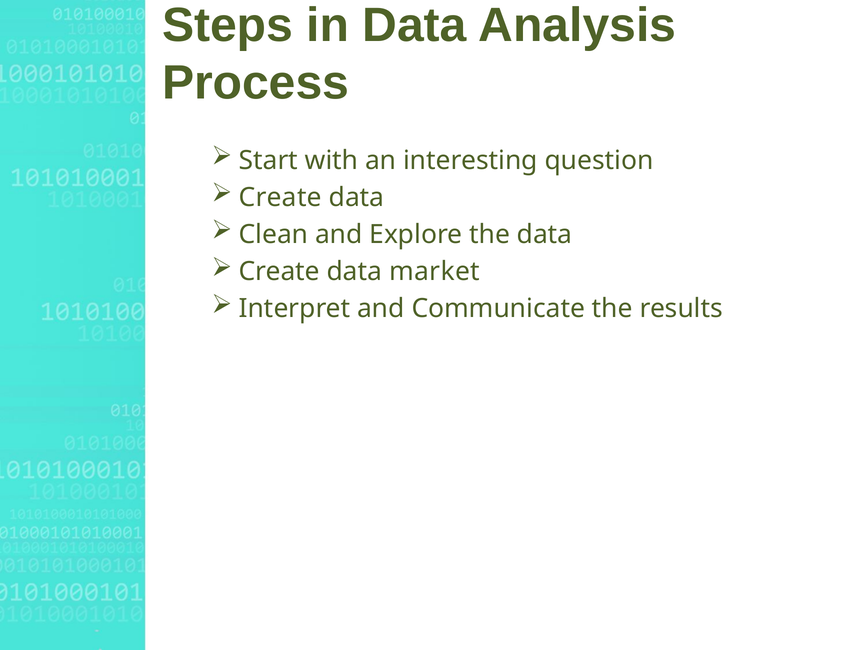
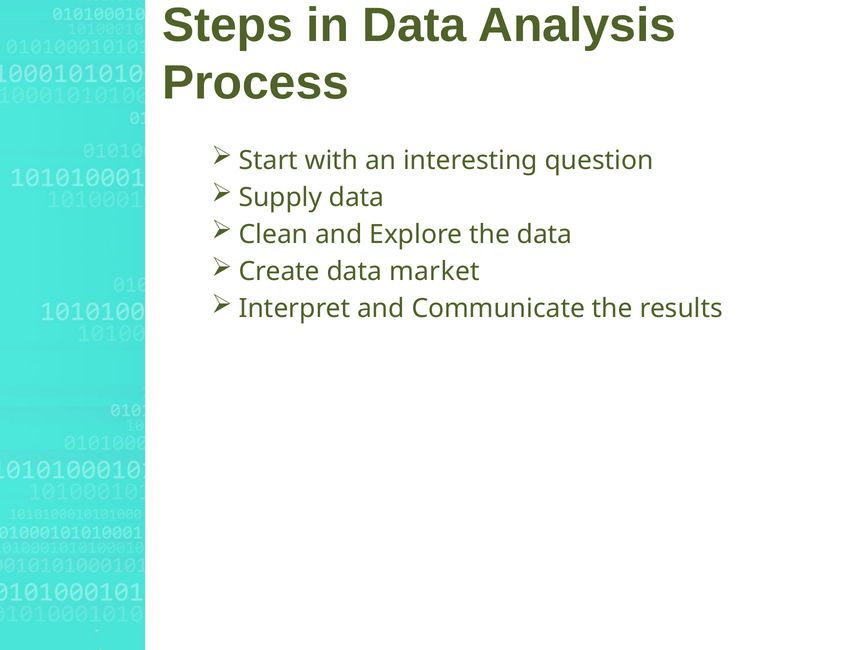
Create at (280, 198): Create -> Supply
